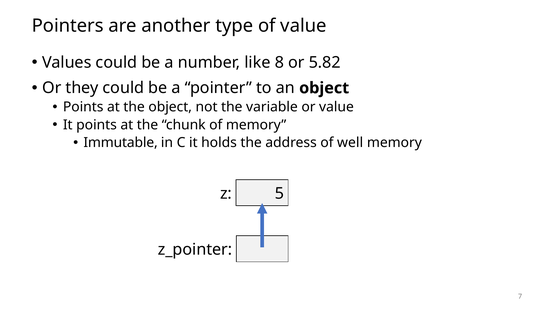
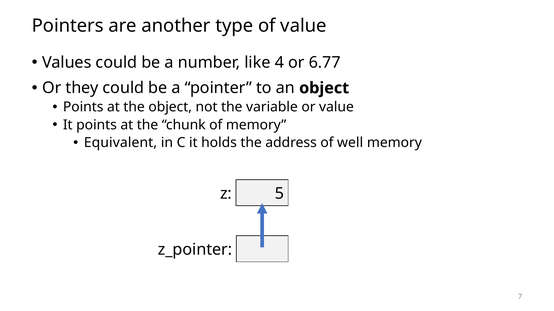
8: 8 -> 4
5.82: 5.82 -> 6.77
Immutable: Immutable -> Equivalent
